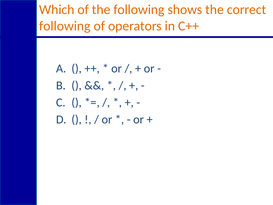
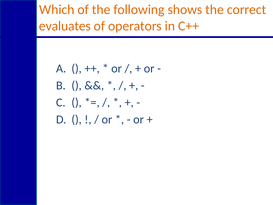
following at (65, 26): following -> evaluates
